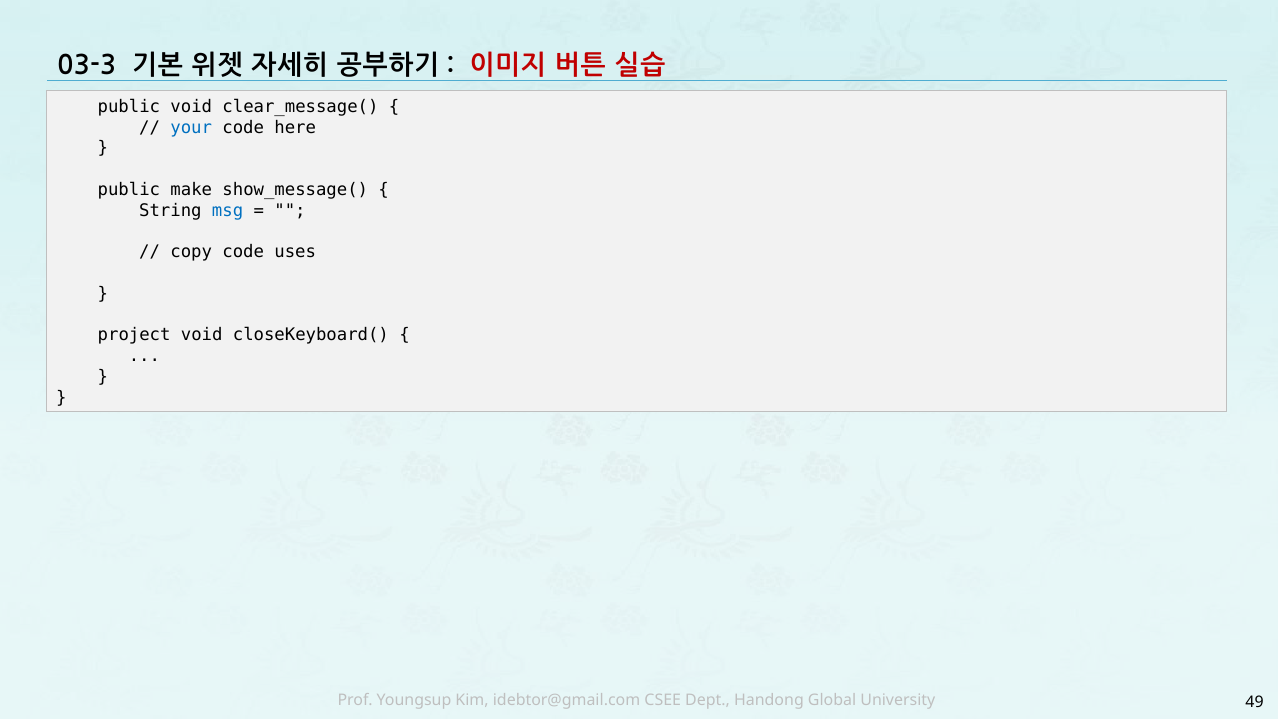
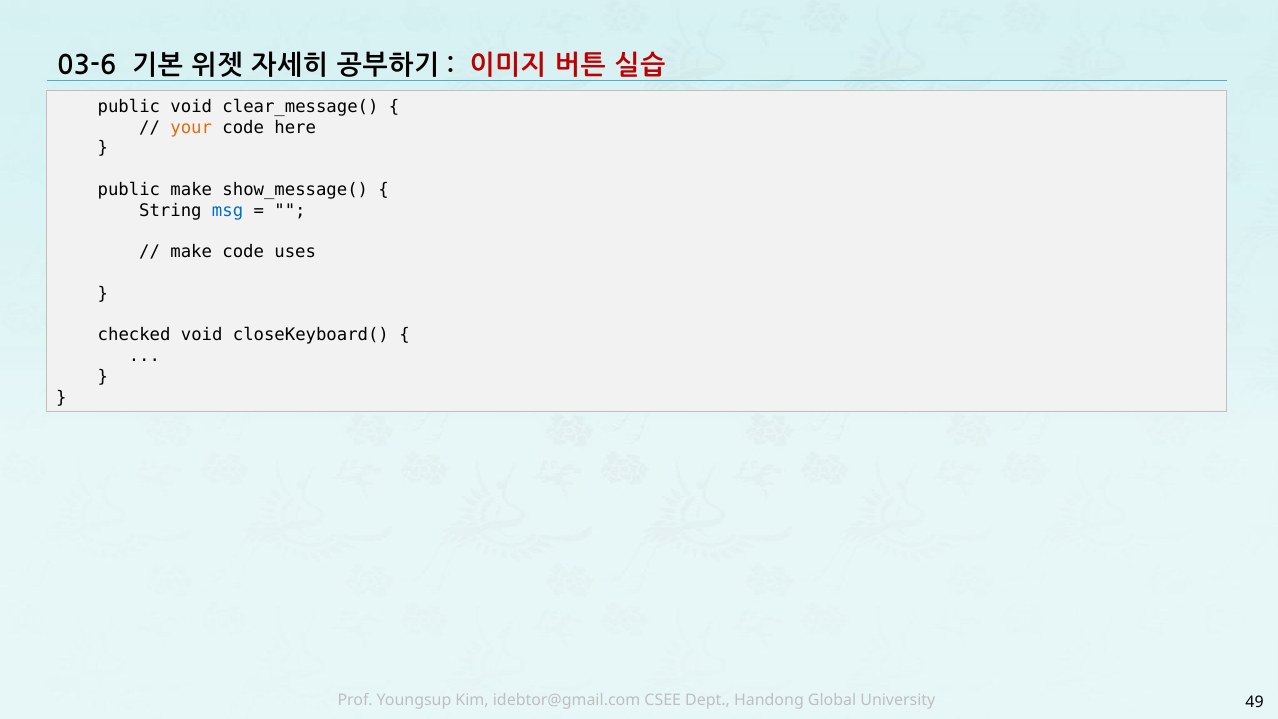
03-3: 03-3 -> 03-6
your colour: blue -> orange
copy at (191, 252): copy -> make
project: project -> checked
